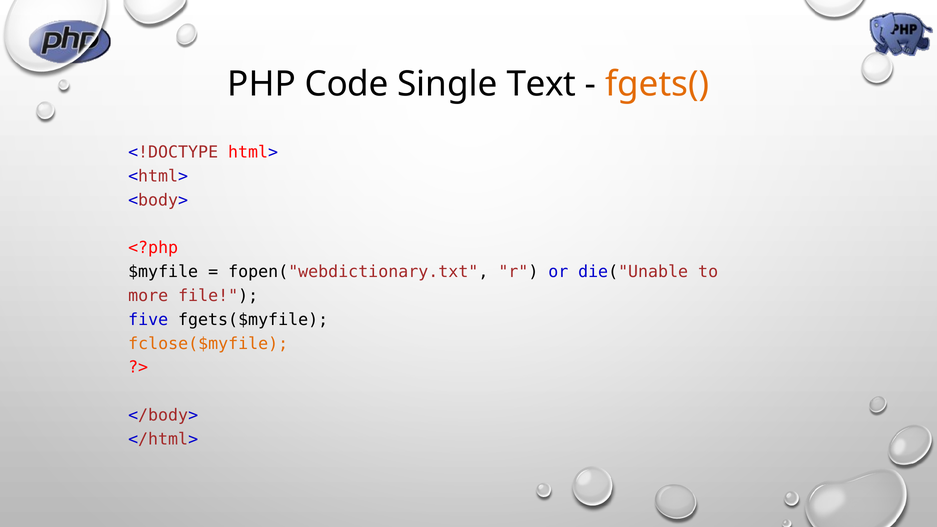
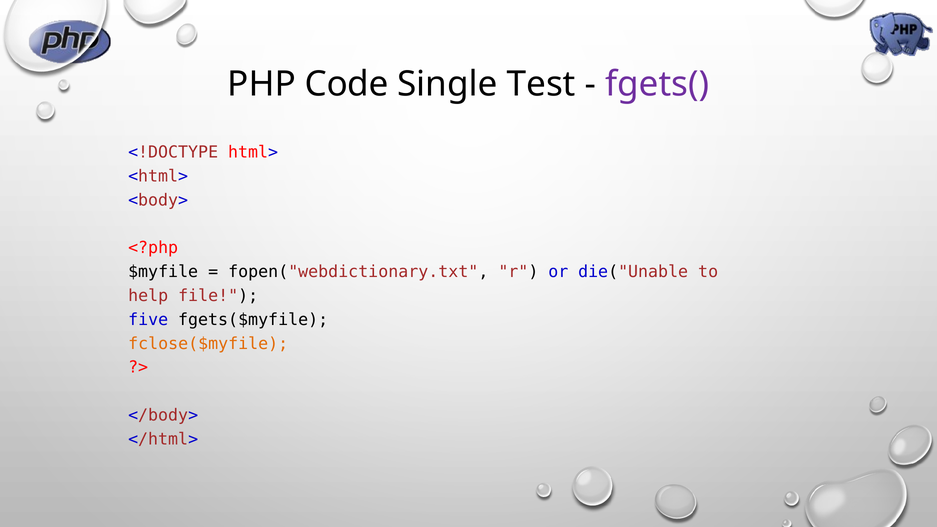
Text: Text -> Test
fgets( colour: orange -> purple
more: more -> help
